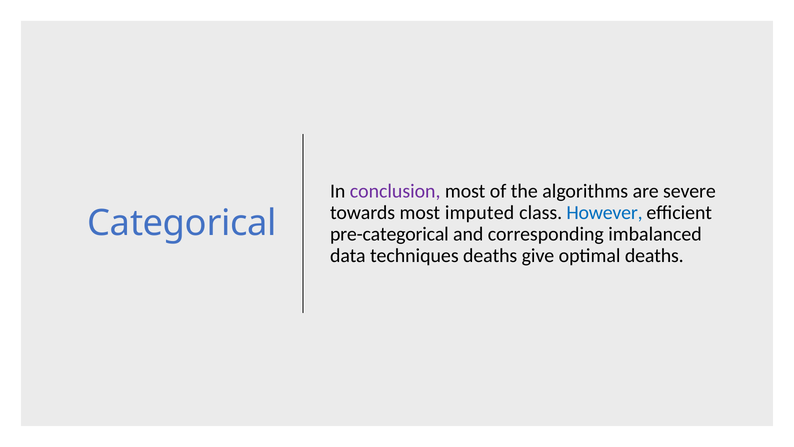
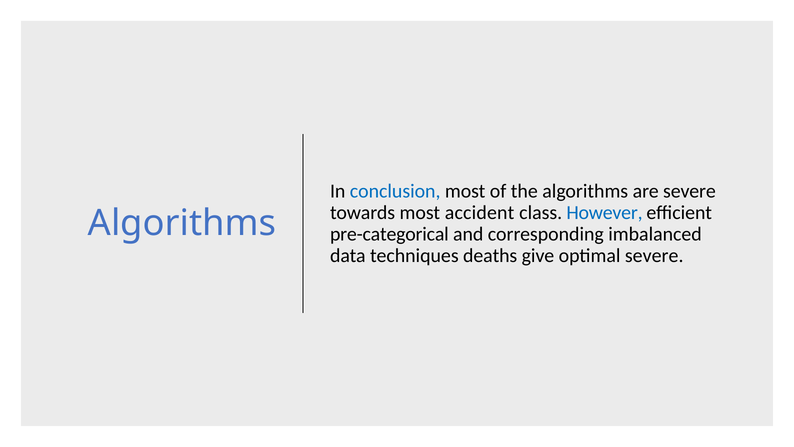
conclusion colour: purple -> blue
imputed: imputed -> accident
Categorical at (182, 223): Categorical -> Algorithms
optimal deaths: deaths -> severe
